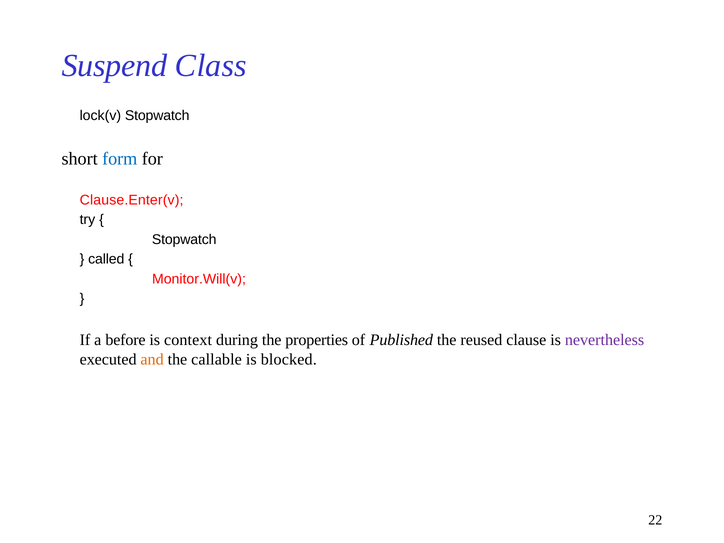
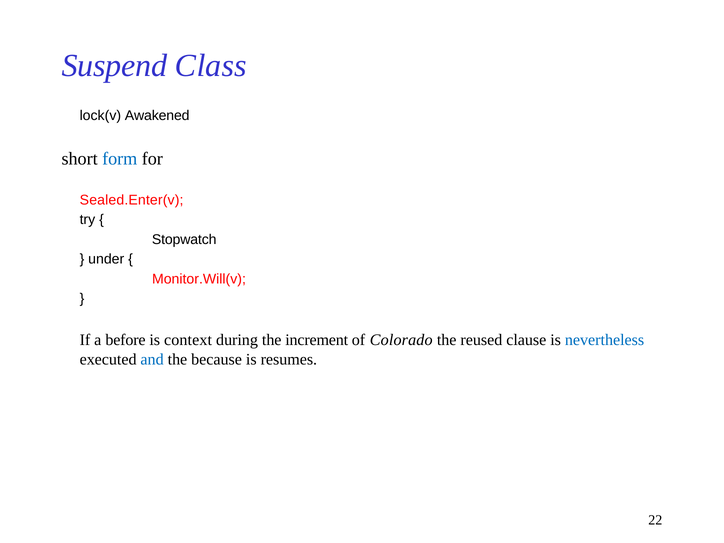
lock(v Stopwatch: Stopwatch -> Awakened
Clause.Enter(v: Clause.Enter(v -> Sealed.Enter(v
called: called -> under
properties: properties -> increment
Published: Published -> Colorado
nevertheless colour: purple -> blue
and colour: orange -> blue
callable: callable -> because
blocked: blocked -> resumes
